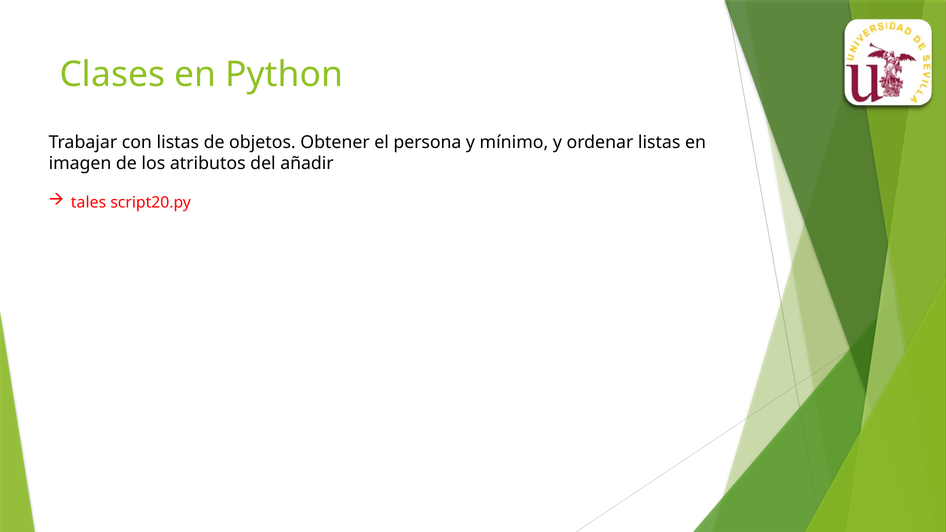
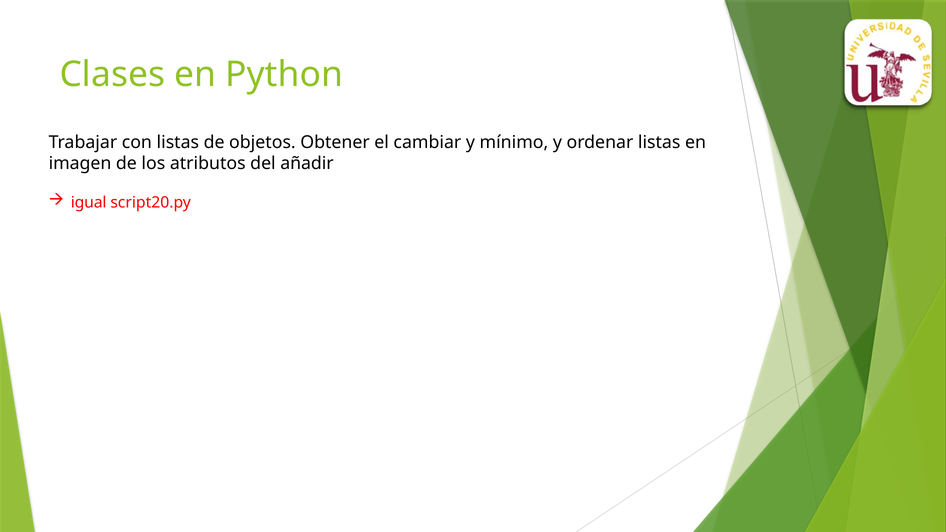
persona: persona -> cambiar
tales: tales -> igual
